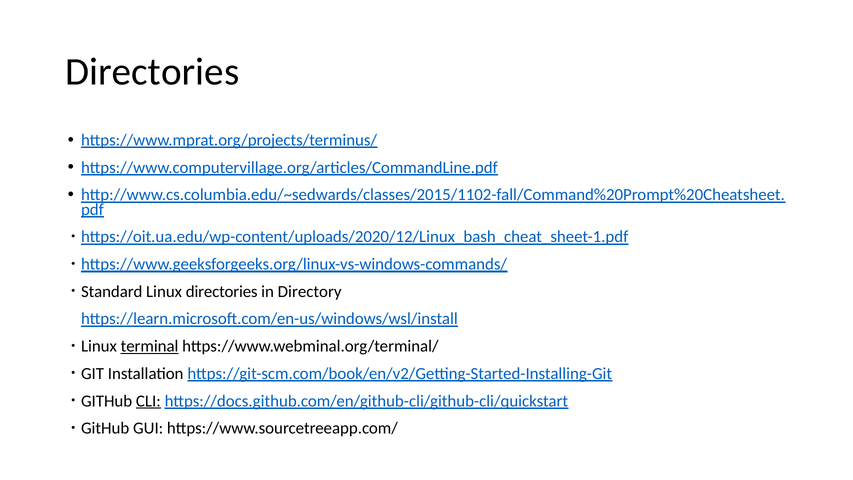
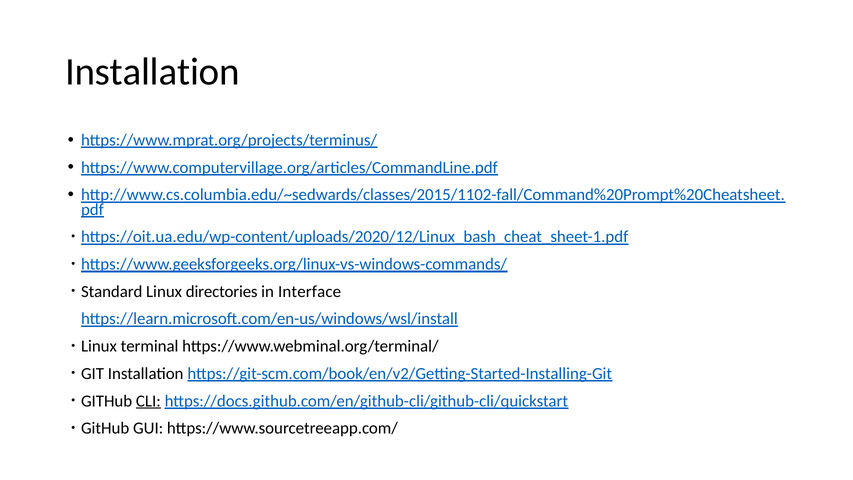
Directories at (152, 72): Directories -> Installation
Directory: Directory -> Interface
terminal underline: present -> none
